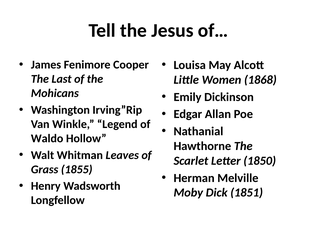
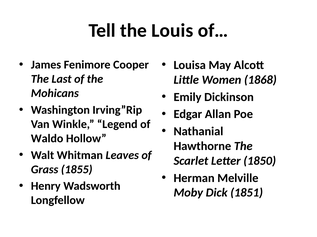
Jesus: Jesus -> Louis
